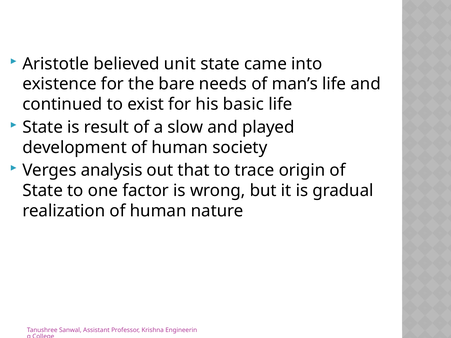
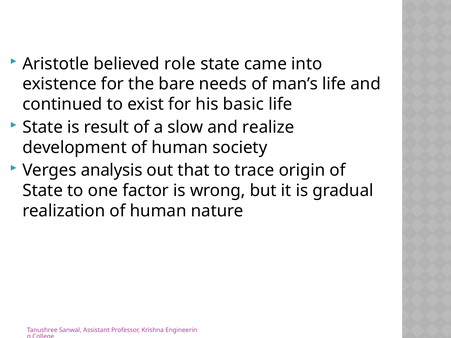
unit: unit -> role
played: played -> realize
